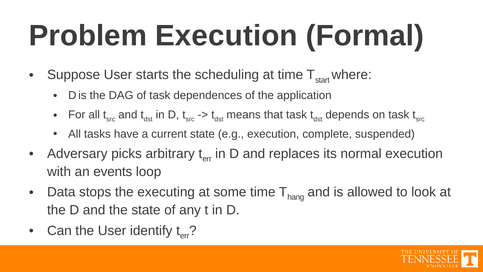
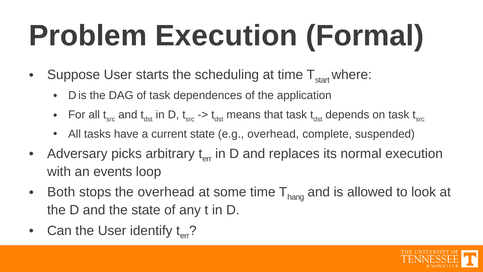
e.g execution: execution -> overhead
Data: Data -> Both
the executing: executing -> overhead
